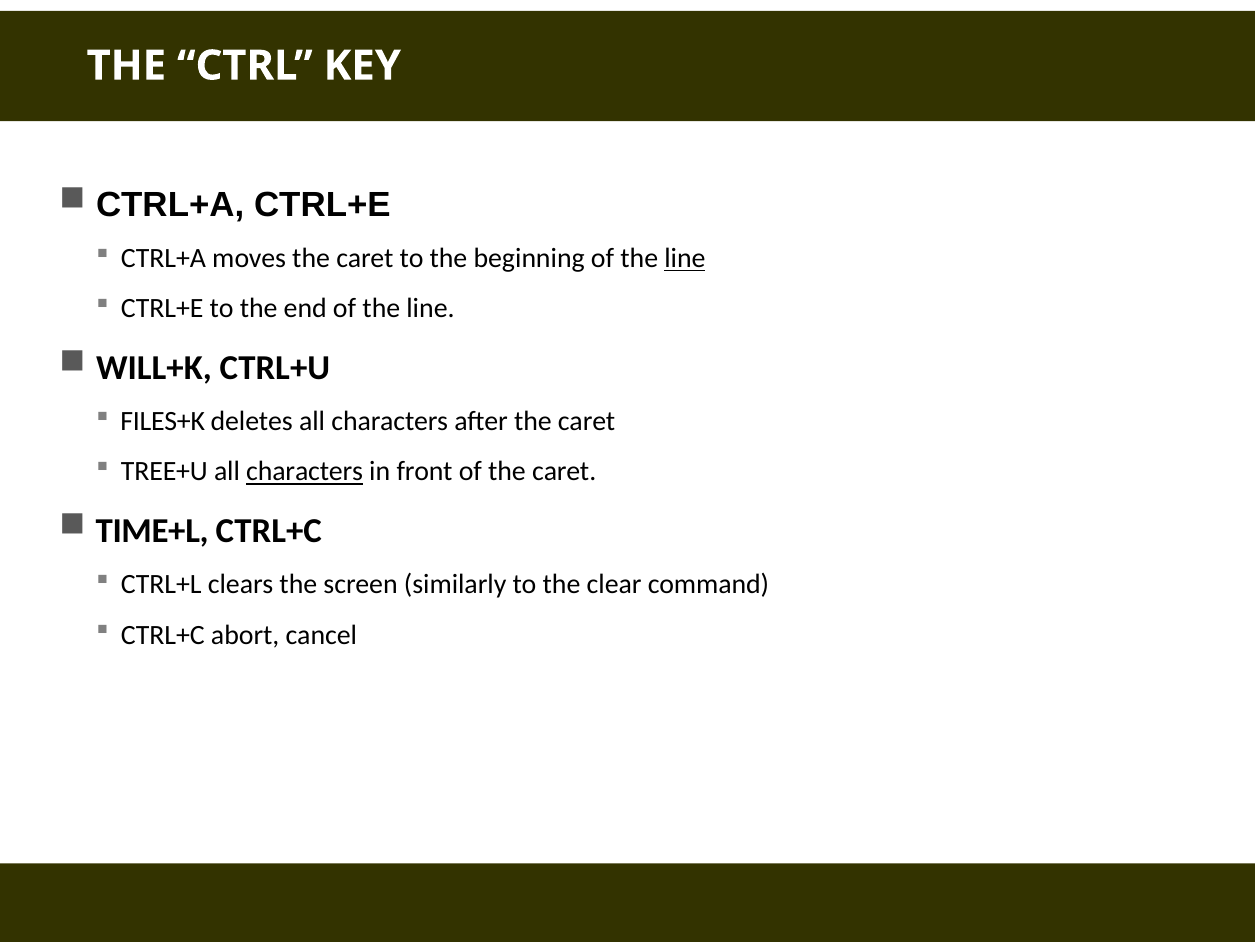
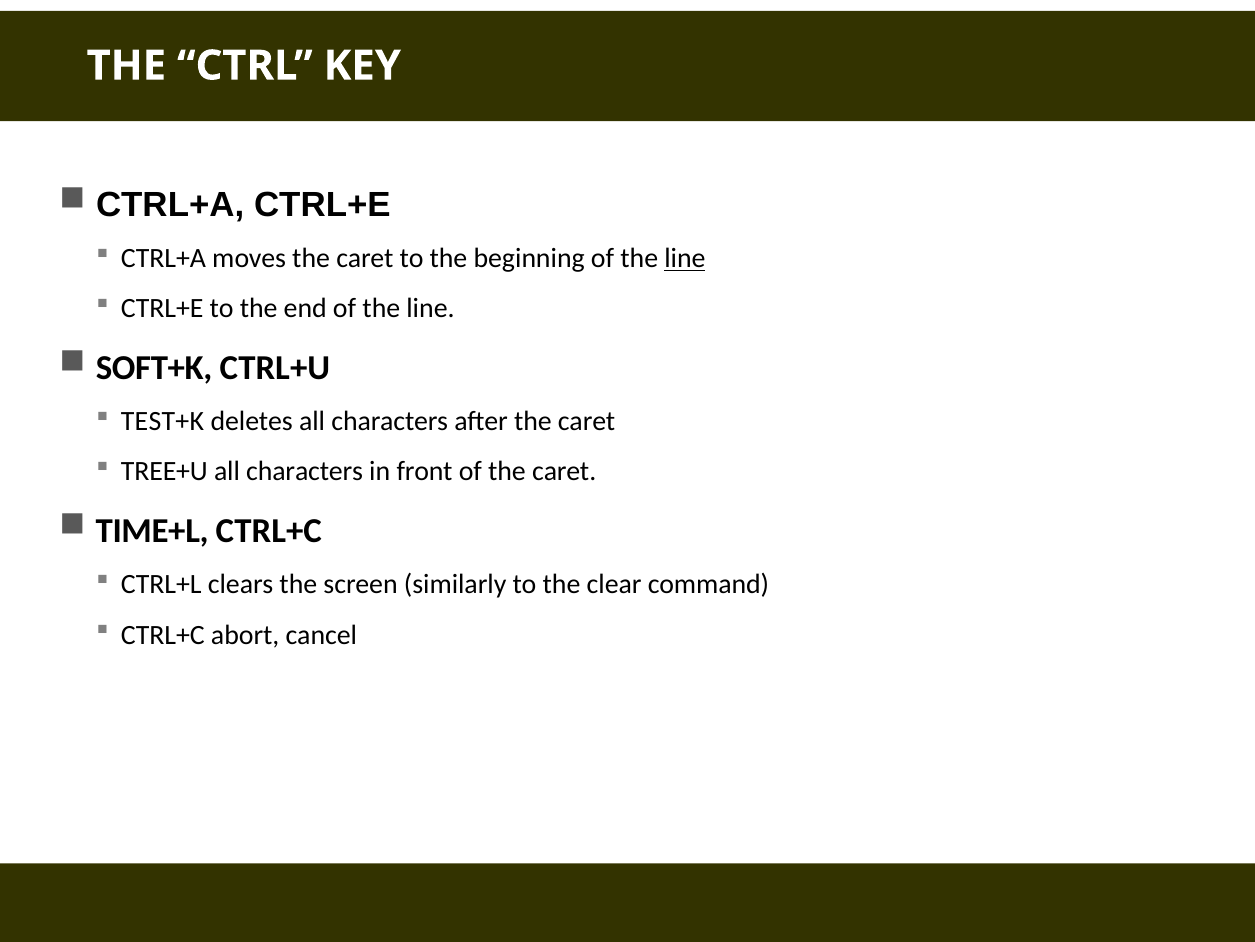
WILL+K: WILL+K -> SOFT+K
FILES+K: FILES+K -> TEST+K
characters at (305, 471) underline: present -> none
